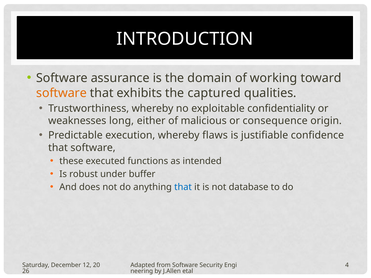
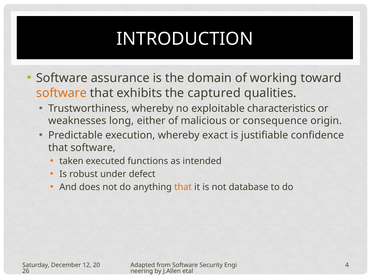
confidentiality: confidentiality -> characteristics
flaws: flaws -> exact
these: these -> taken
buffer: buffer -> defect
that at (183, 187) colour: blue -> orange
